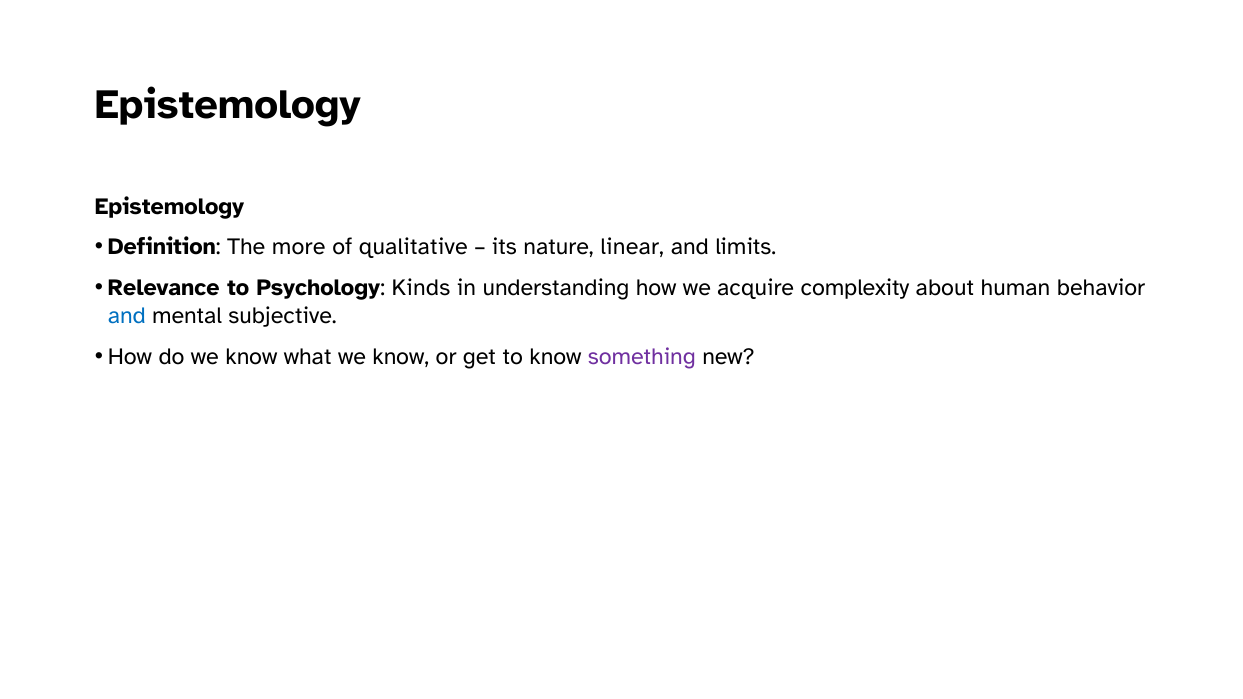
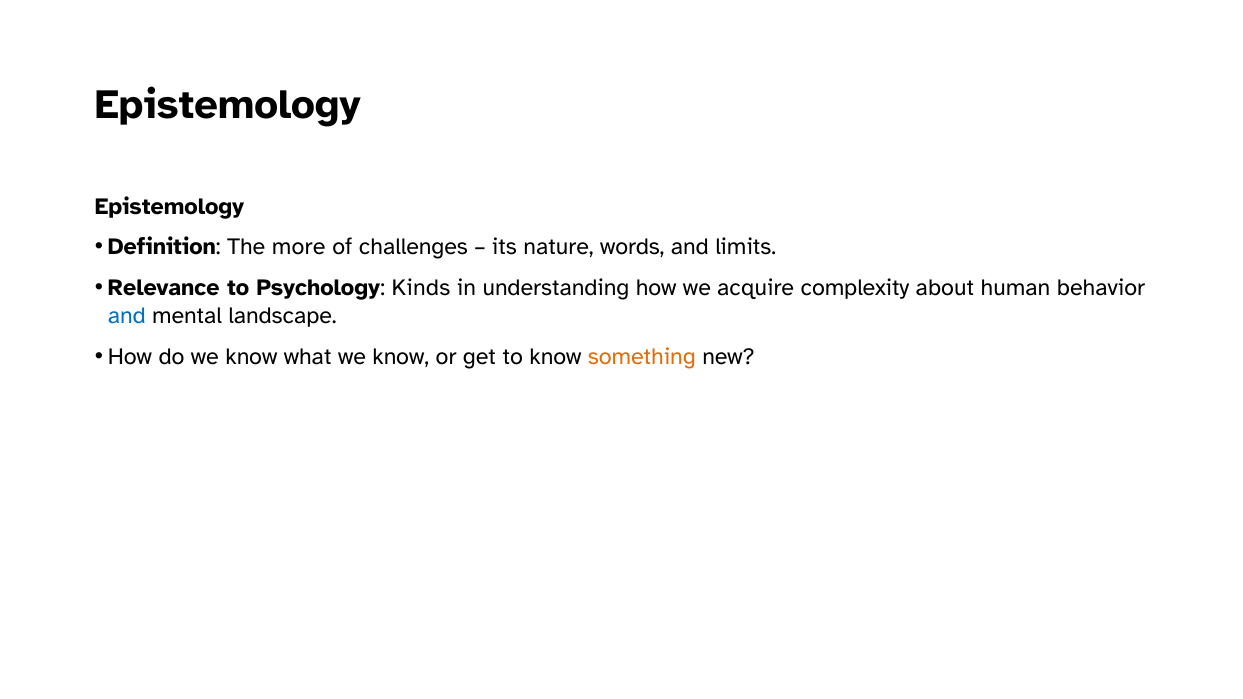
qualitative: qualitative -> challenges
linear: linear -> words
subjective: subjective -> landscape
something colour: purple -> orange
